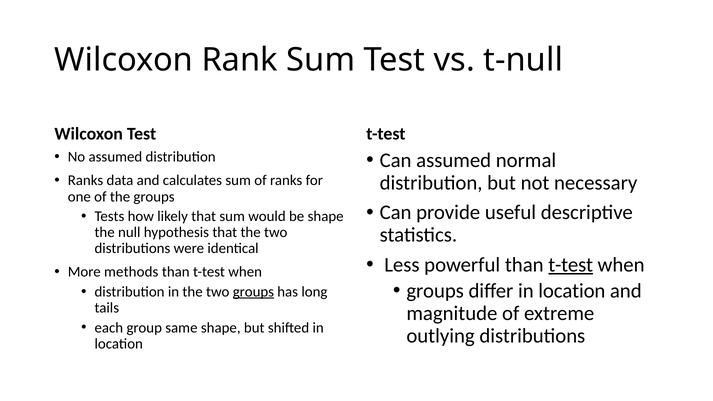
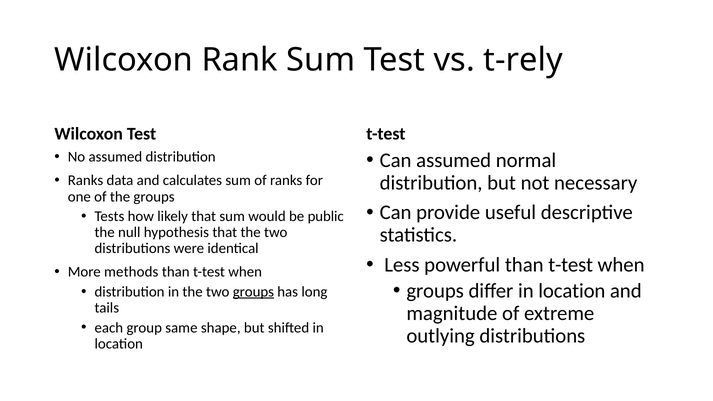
t-null: t-null -> t-rely
be shape: shape -> public
t-test at (571, 265) underline: present -> none
